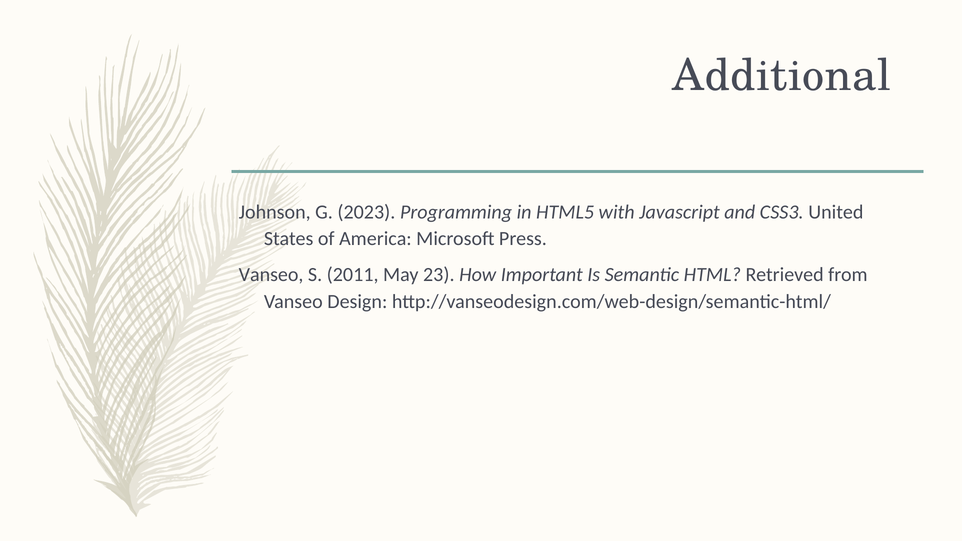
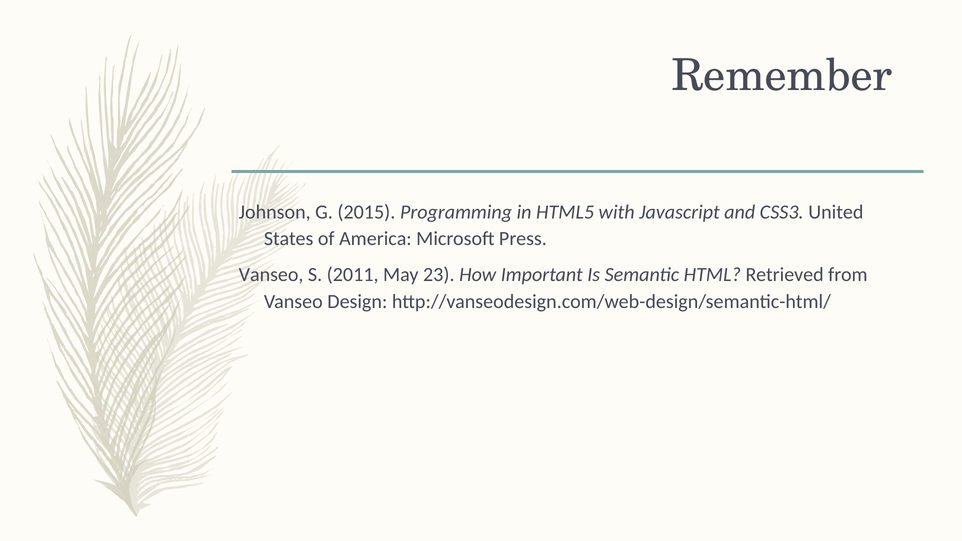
Additional: Additional -> Remember
2023: 2023 -> 2015
